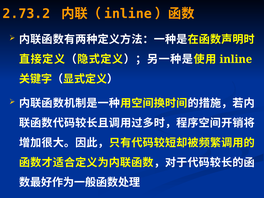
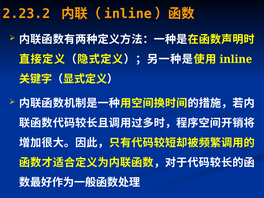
2.73.2: 2.73.2 -> 2.23.2
